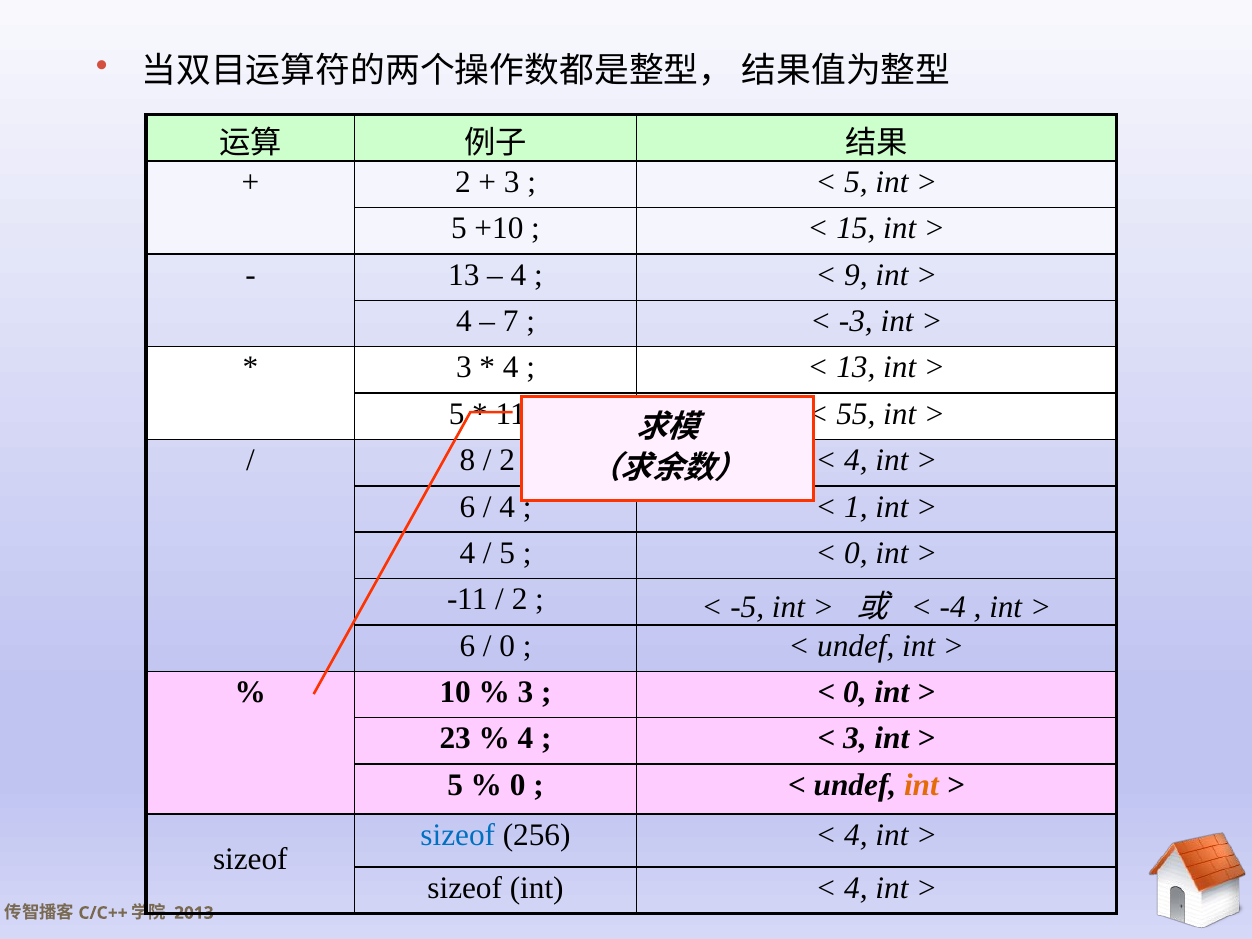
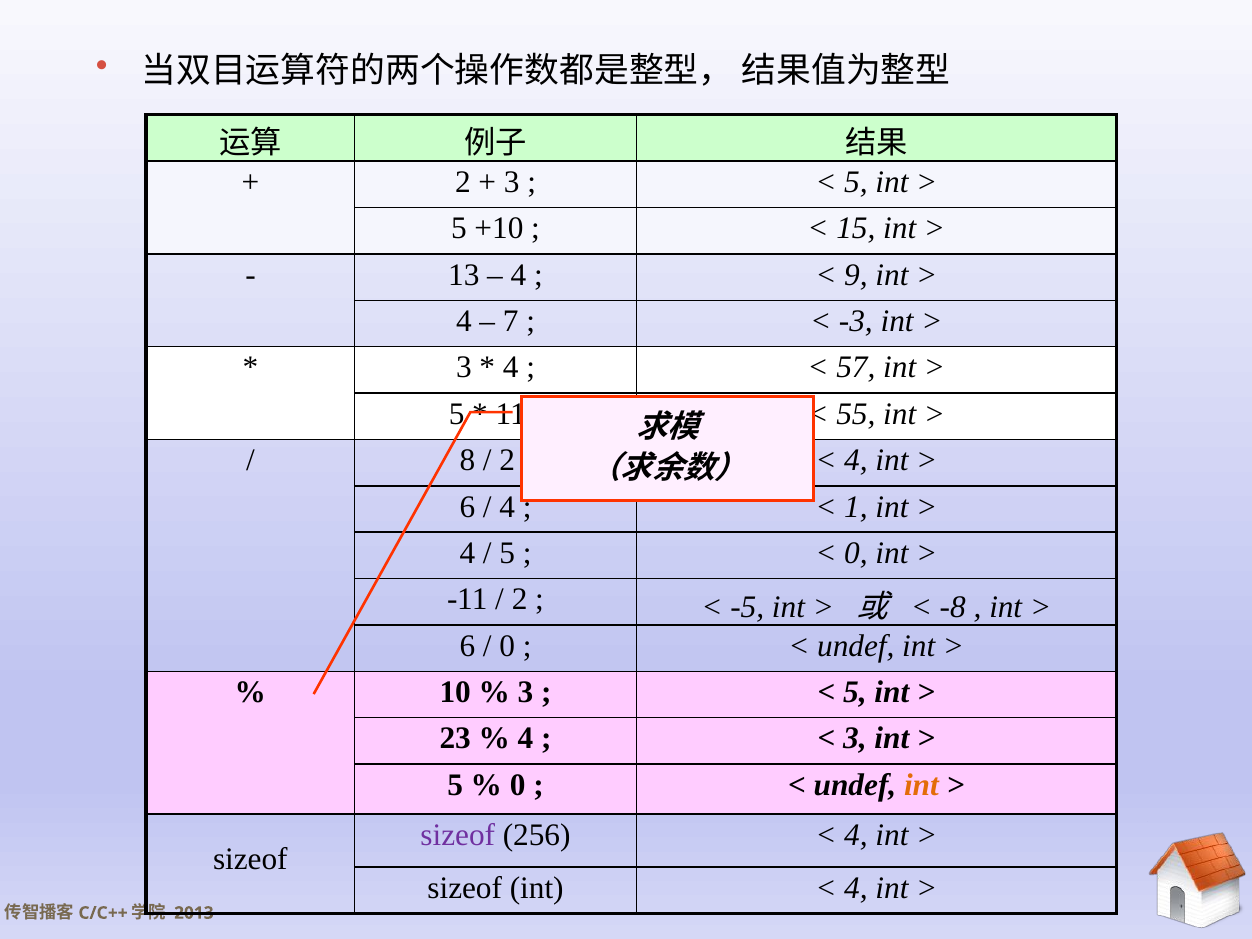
13 at (856, 368): 13 -> 57
-4: -4 -> -8
0 at (855, 692): 0 -> 5
sizeof at (458, 835) colour: blue -> purple
